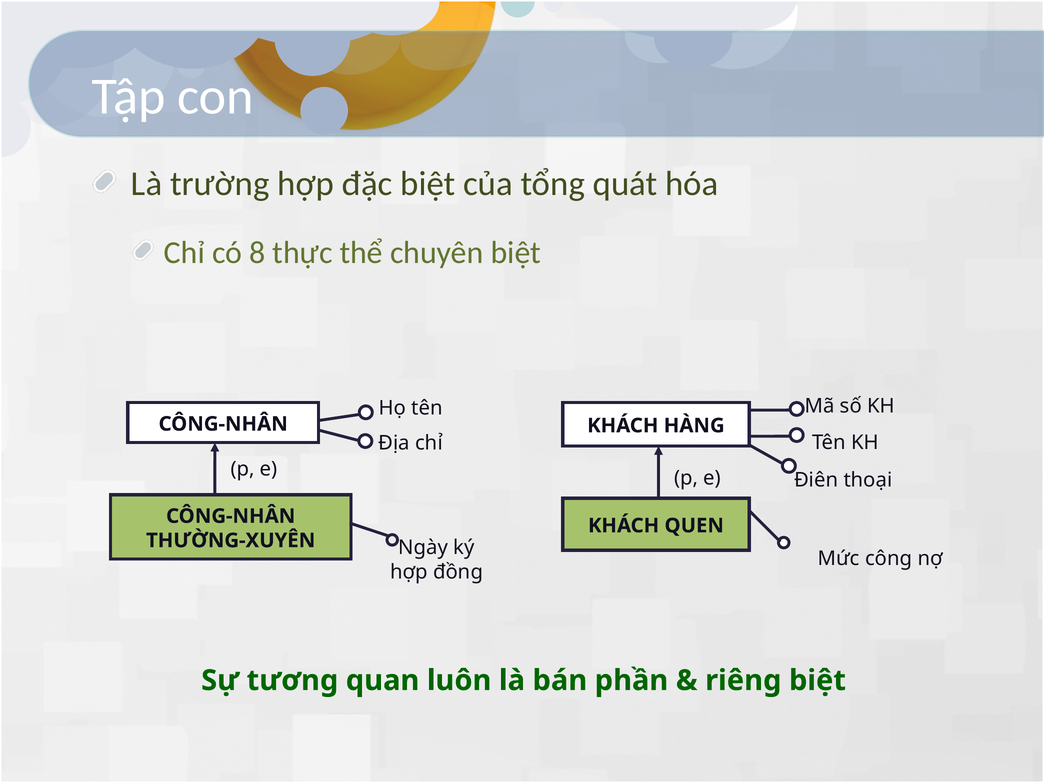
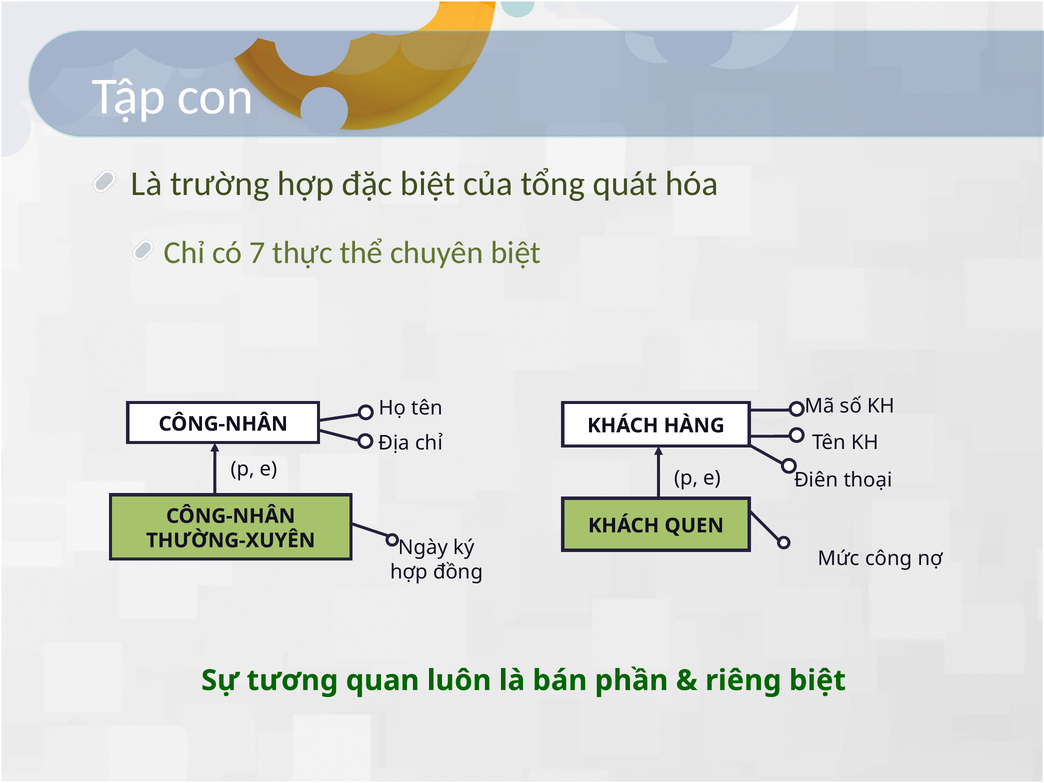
8: 8 -> 7
